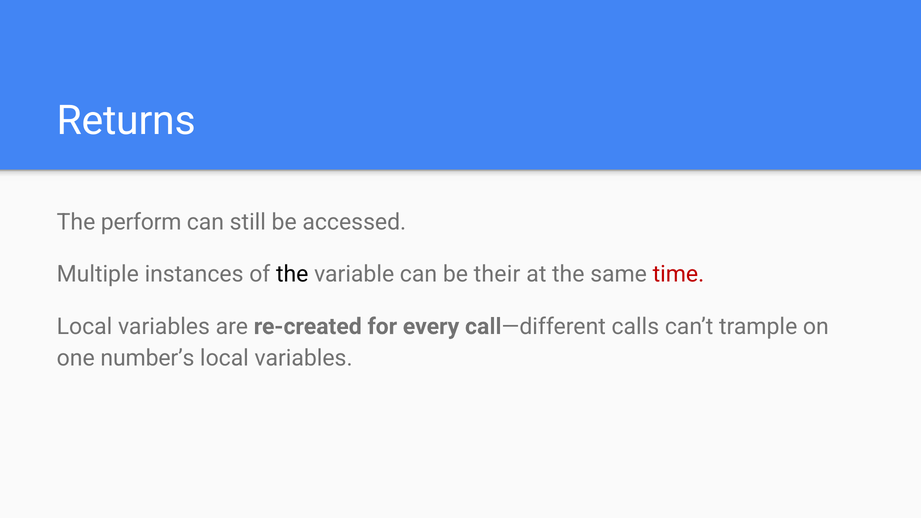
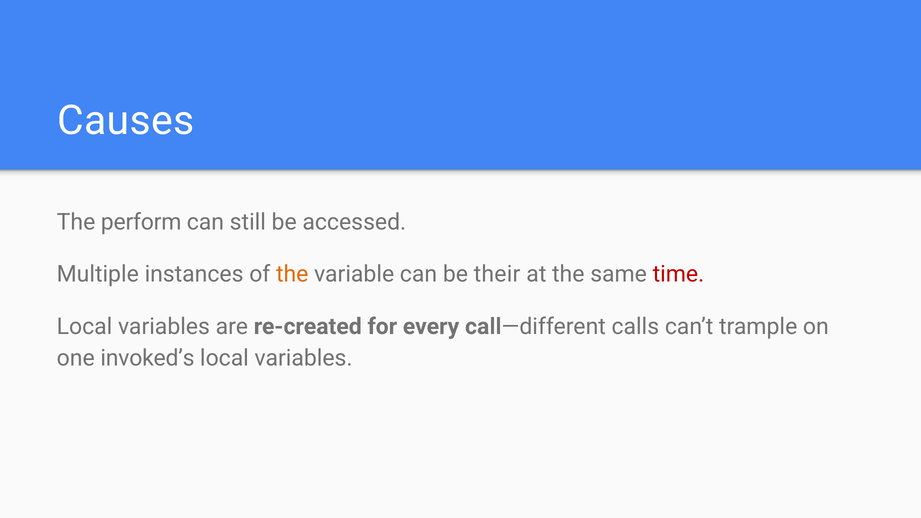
Returns: Returns -> Causes
the at (292, 274) colour: black -> orange
number’s: number’s -> invoked’s
